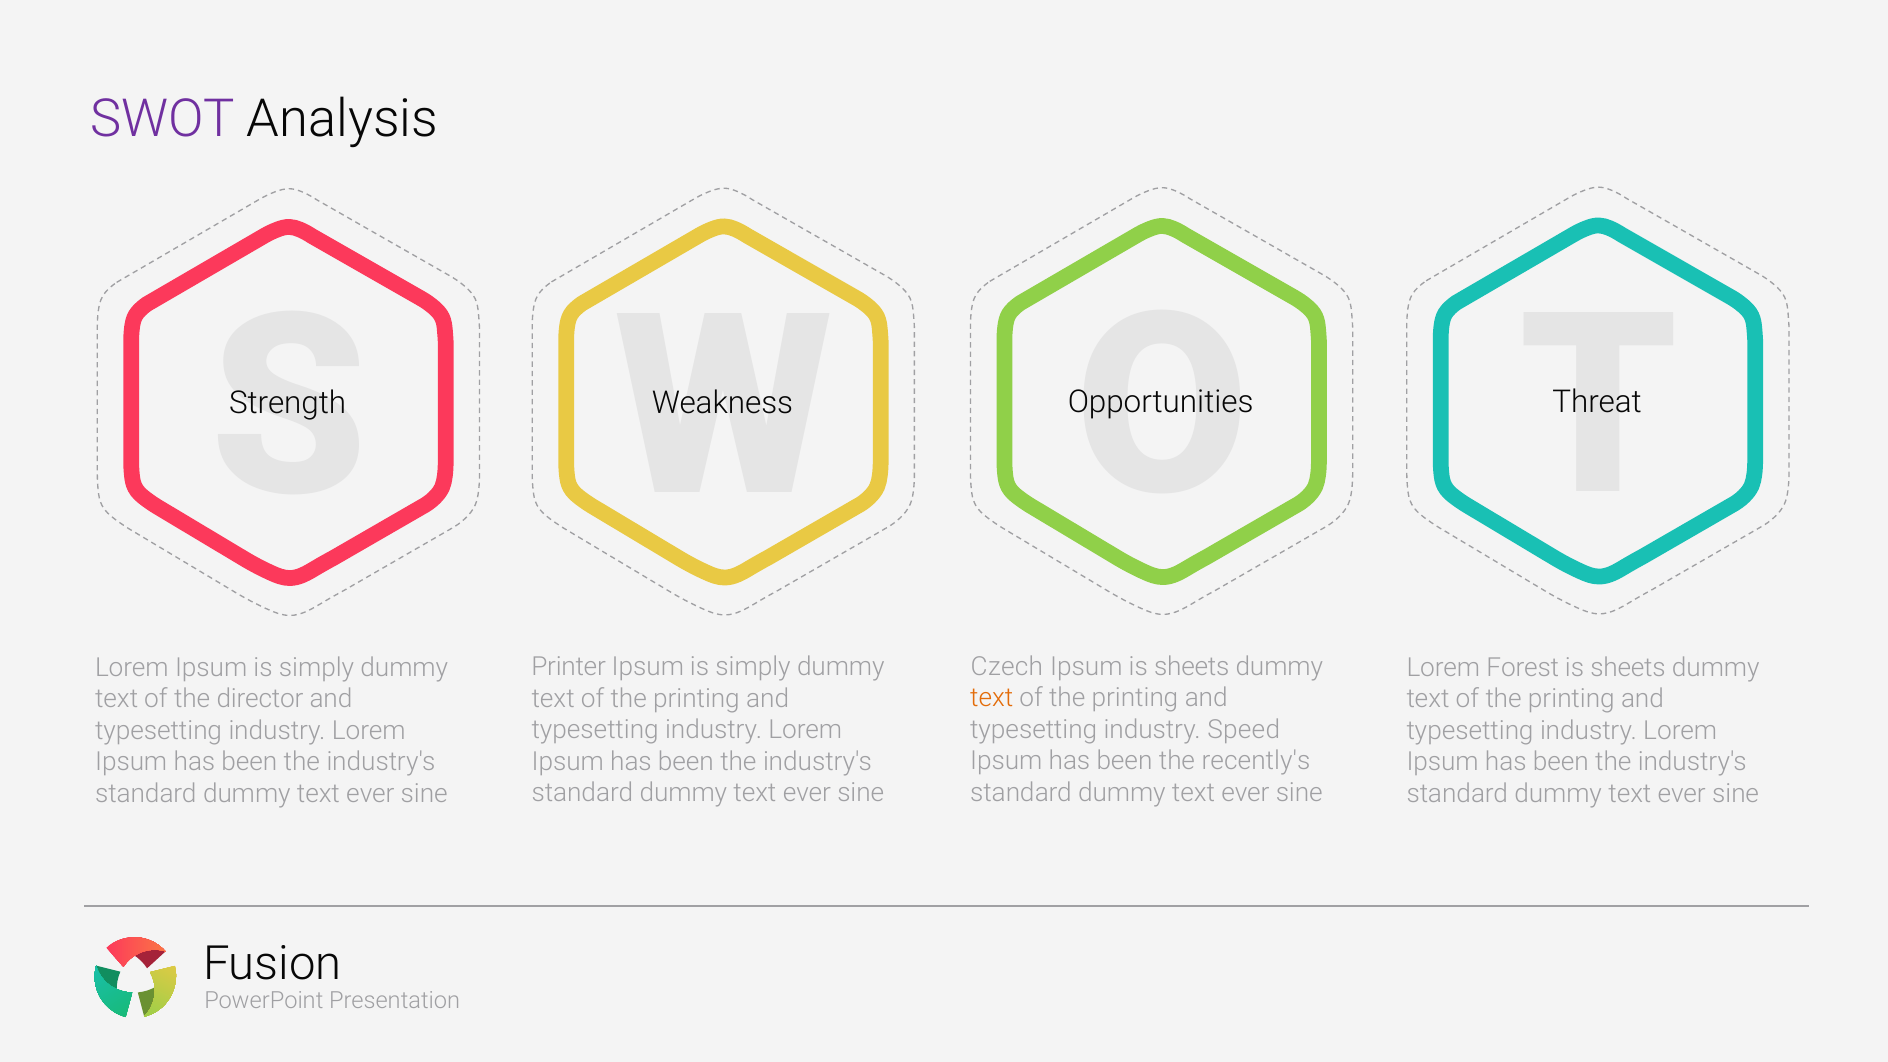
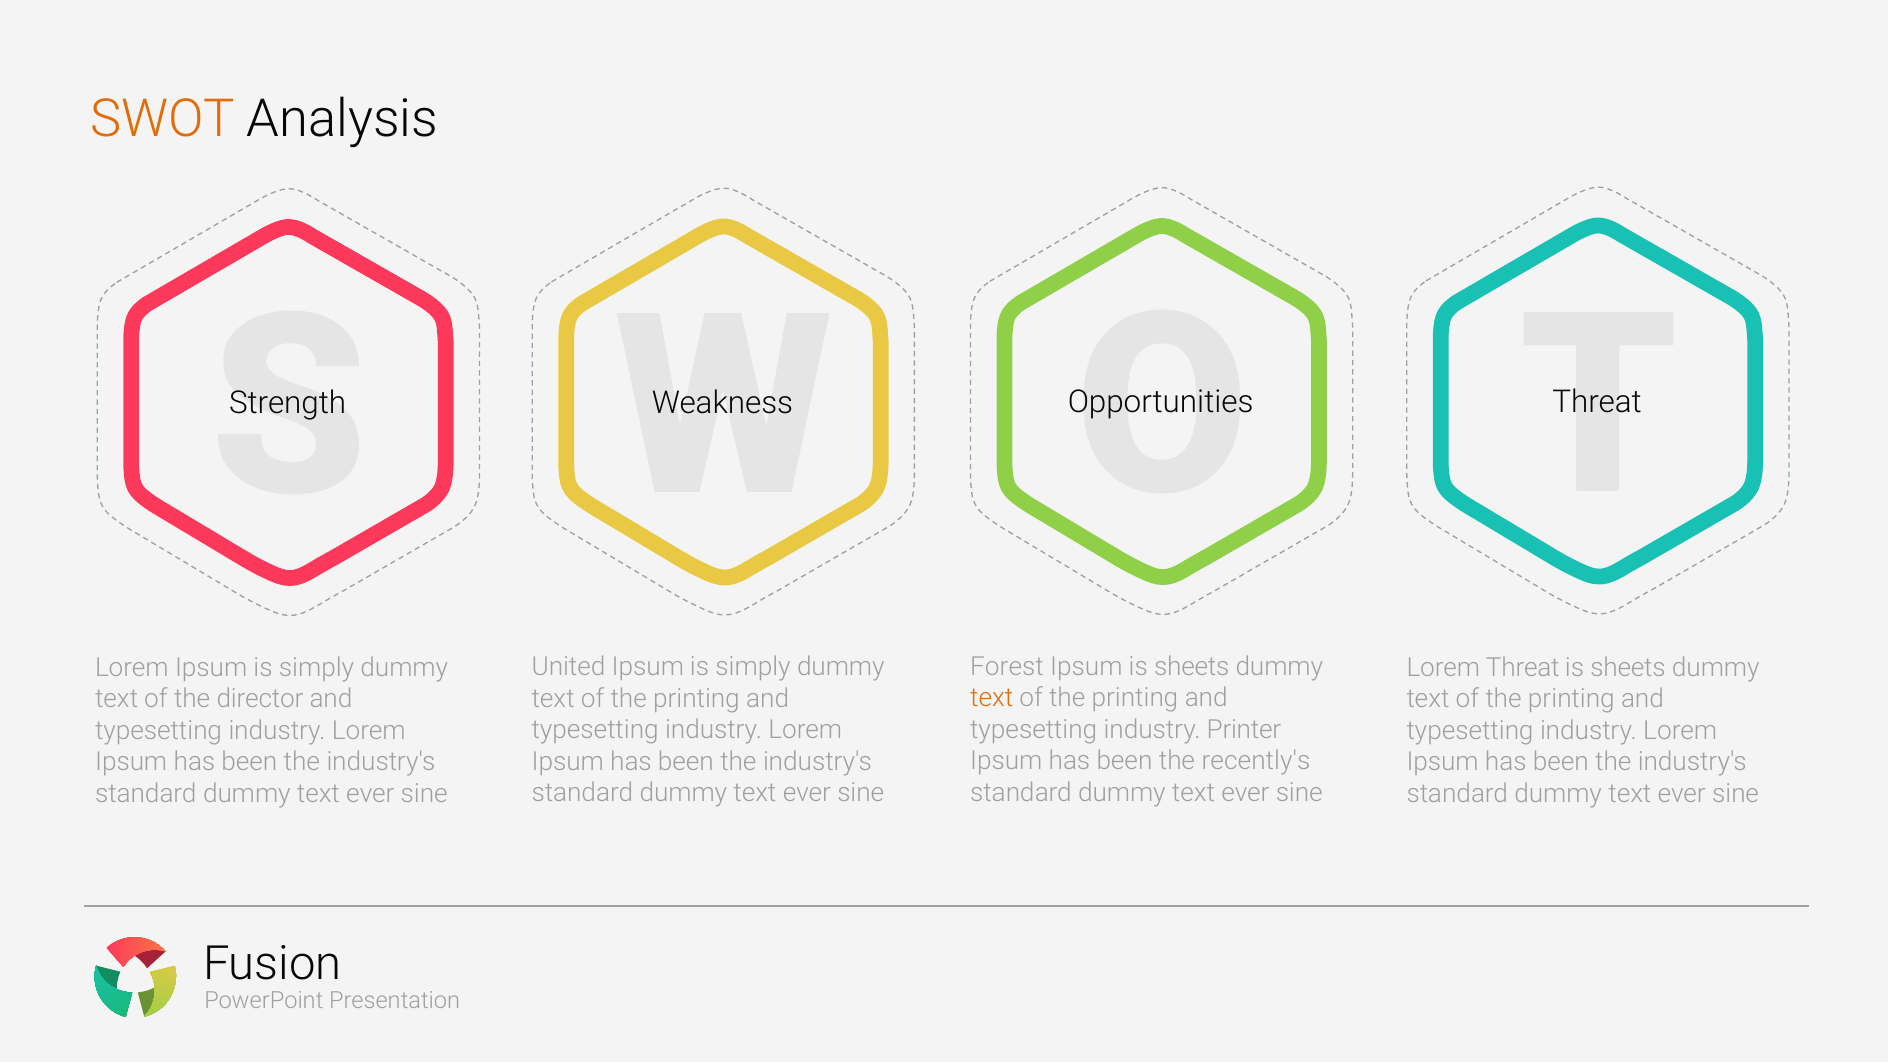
SWOT colour: purple -> orange
Czech: Czech -> Forest
Printer: Printer -> United
Lorem Forest: Forest -> Threat
Speed: Speed -> Printer
